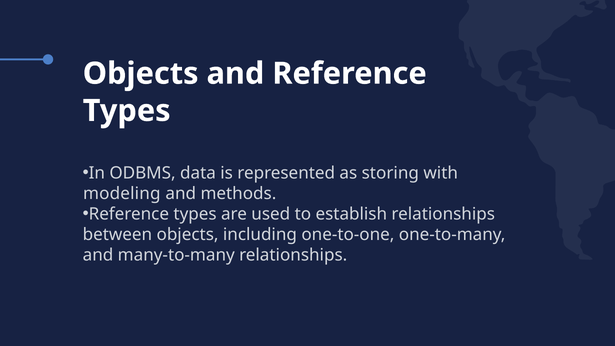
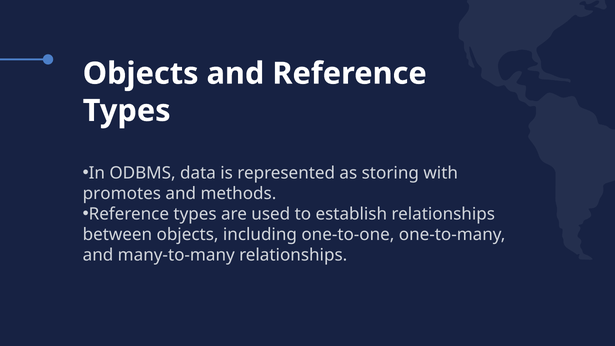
modeling: modeling -> promotes
